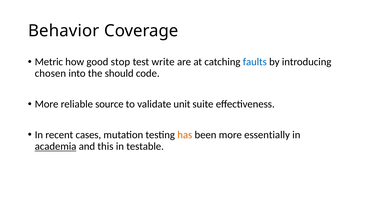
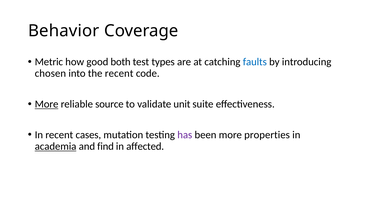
stop: stop -> both
write: write -> types
the should: should -> recent
More at (47, 104) underline: none -> present
has colour: orange -> purple
essentially: essentially -> properties
this: this -> find
testable: testable -> affected
